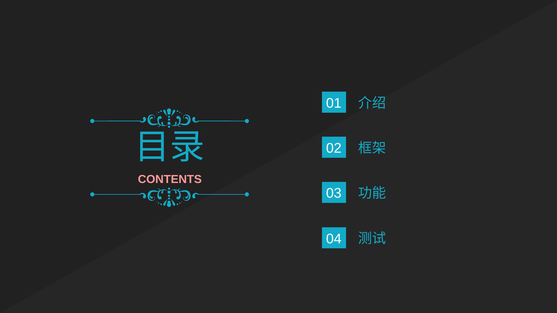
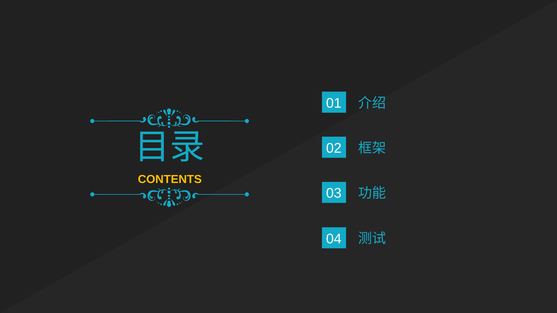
CONTENTS colour: pink -> yellow
